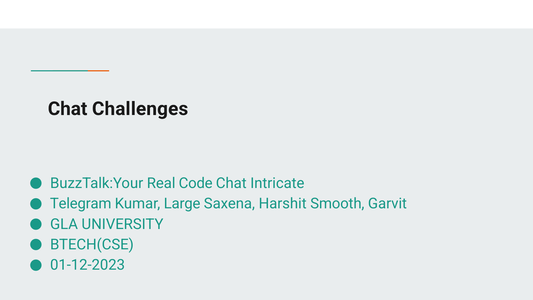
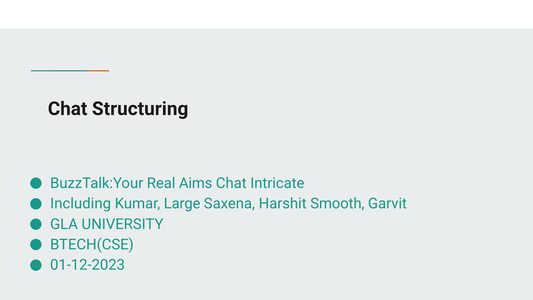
Challenges: Challenges -> Structuring
Code: Code -> Aims
Telegram: Telegram -> Including
